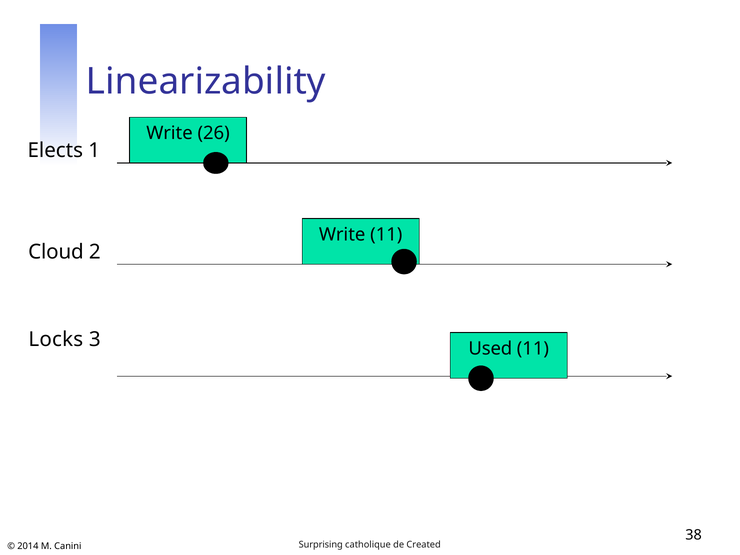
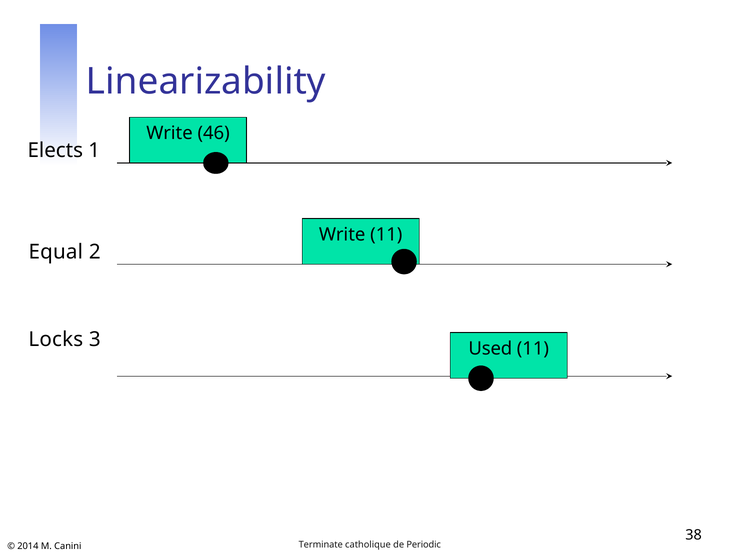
26: 26 -> 46
Cloud: Cloud -> Equal
Surprising: Surprising -> Terminate
Created: Created -> Periodic
